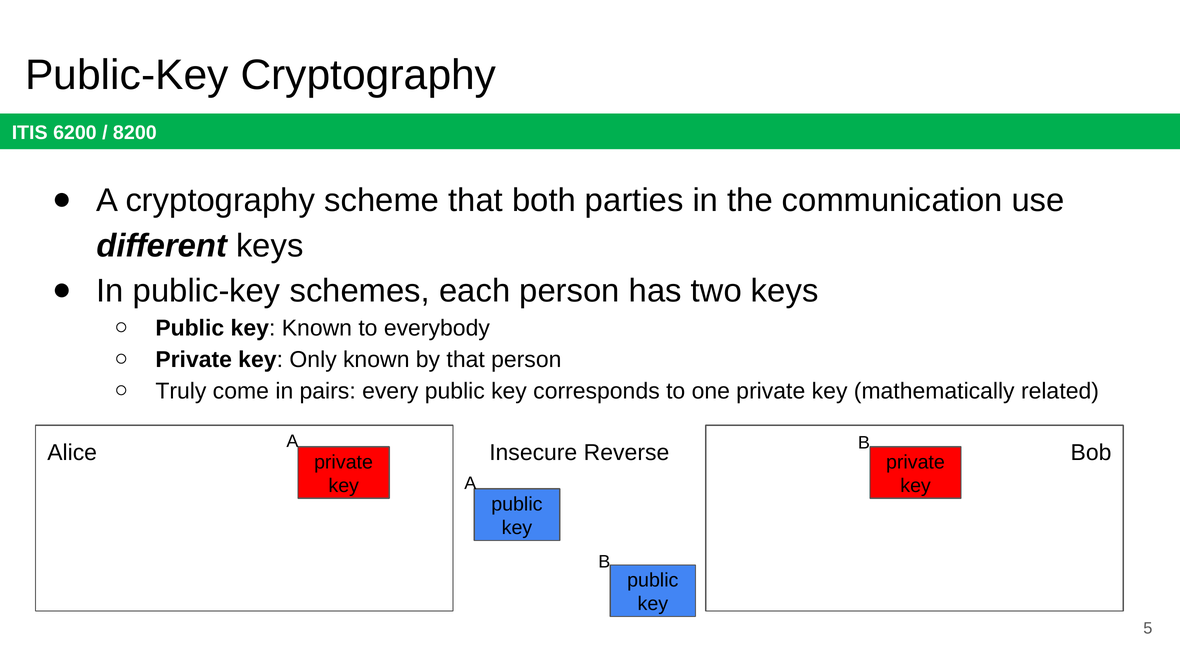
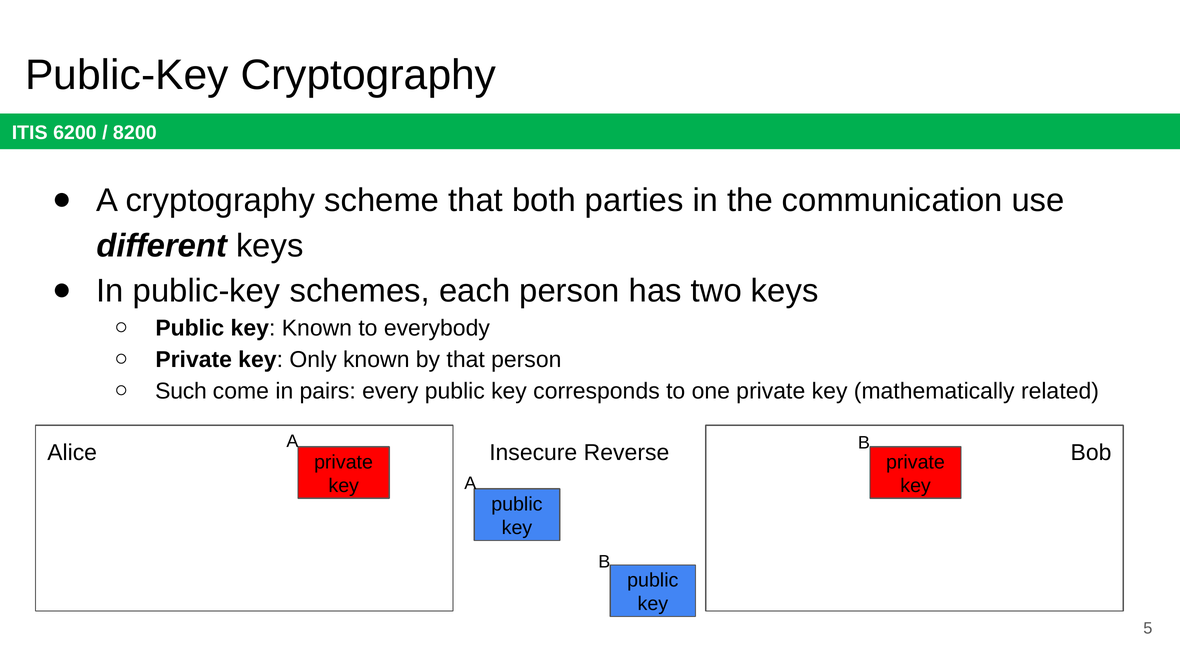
Truly: Truly -> Such
